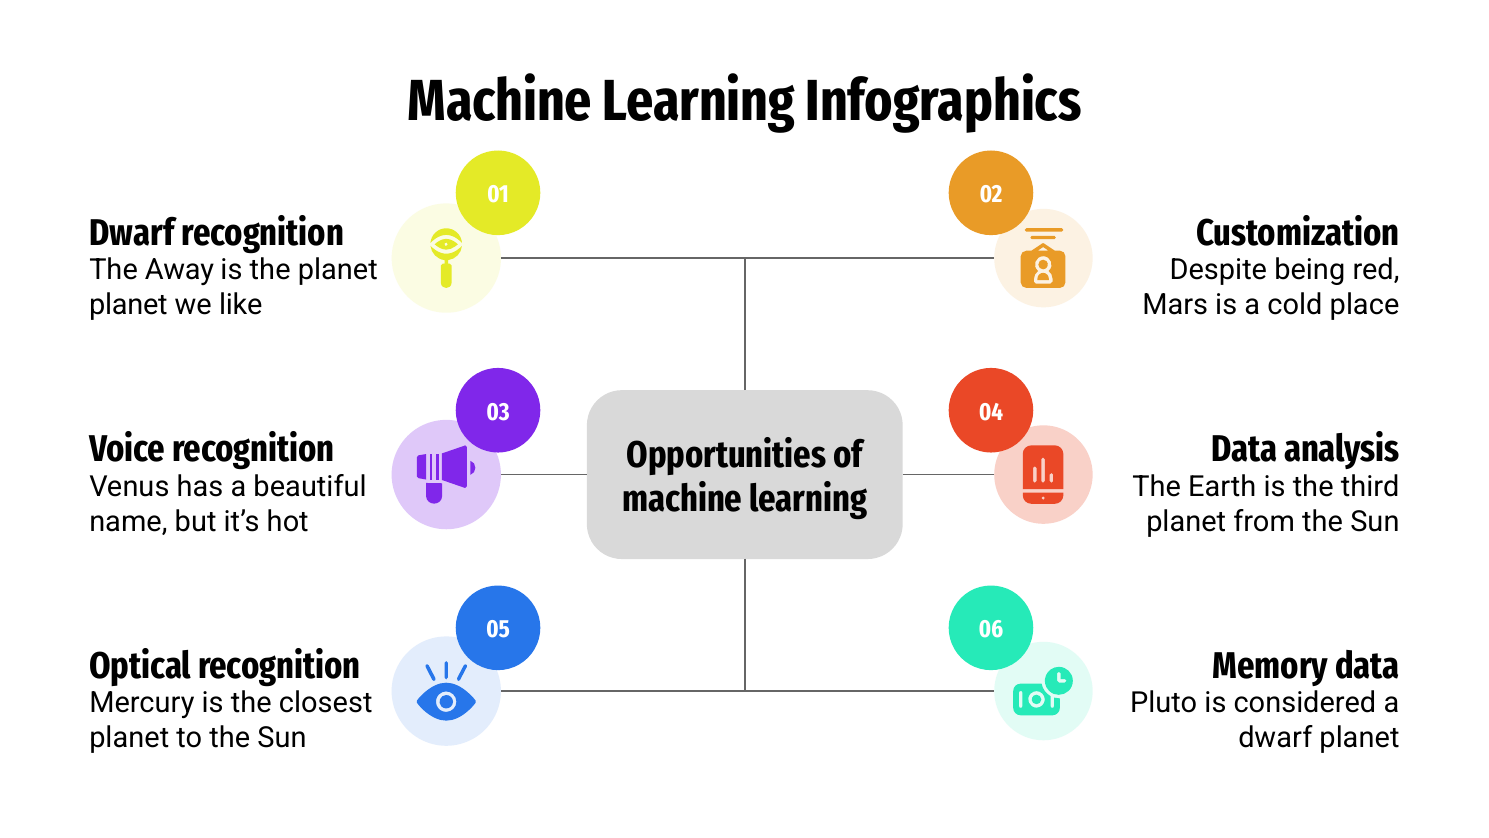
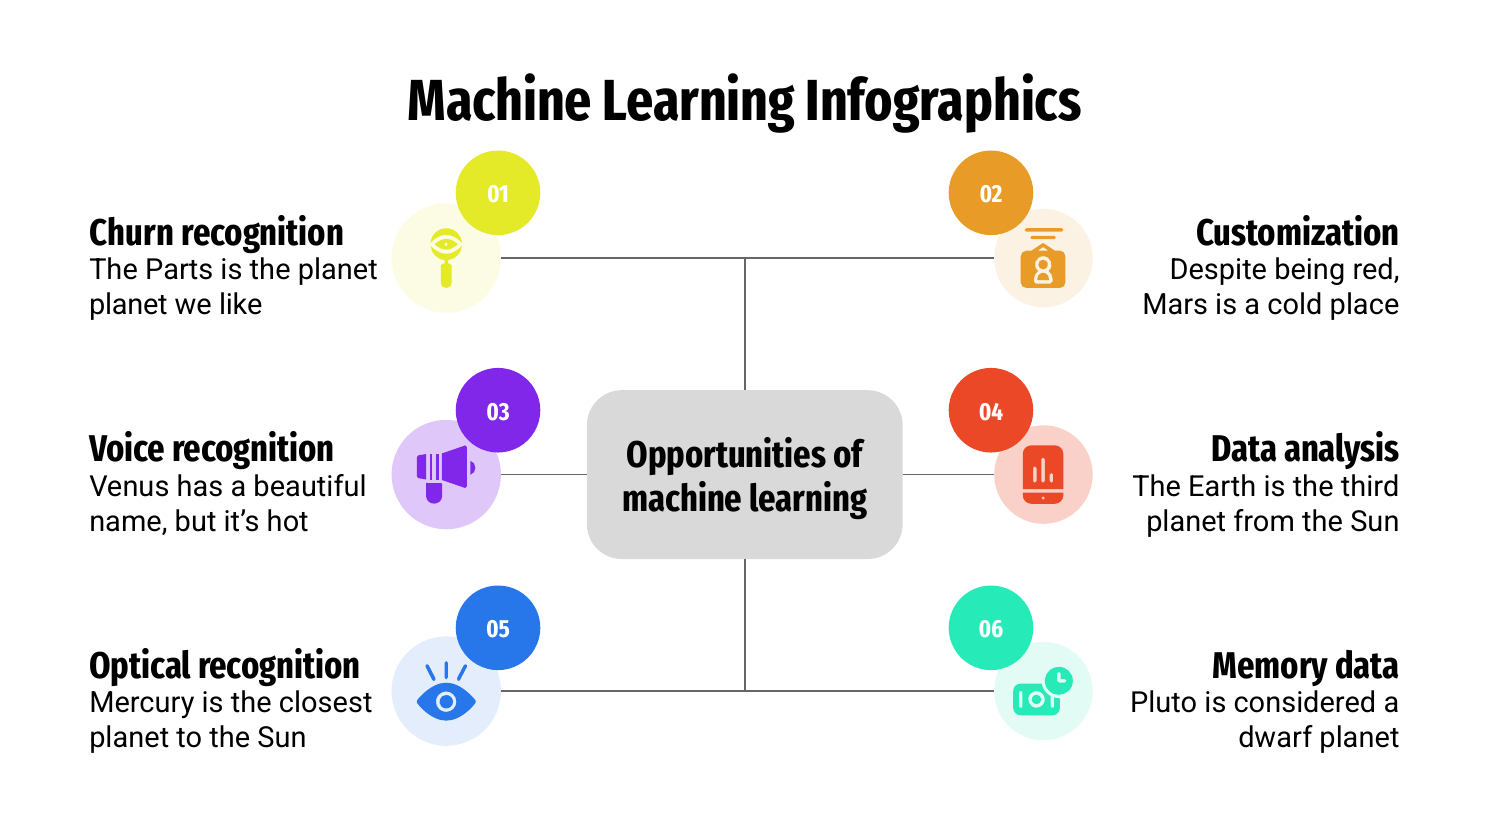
Dwarf at (132, 233): Dwarf -> Churn
Away: Away -> Parts
